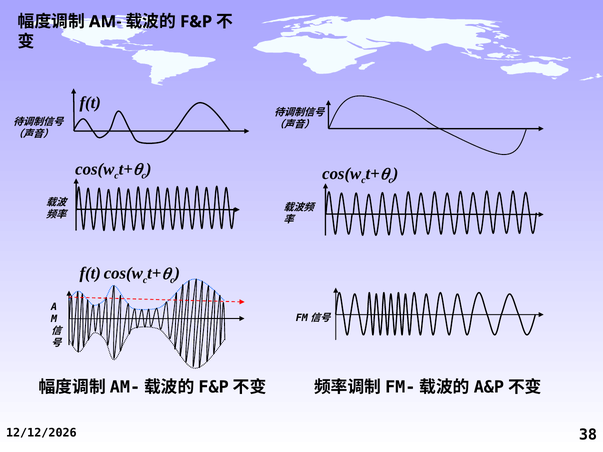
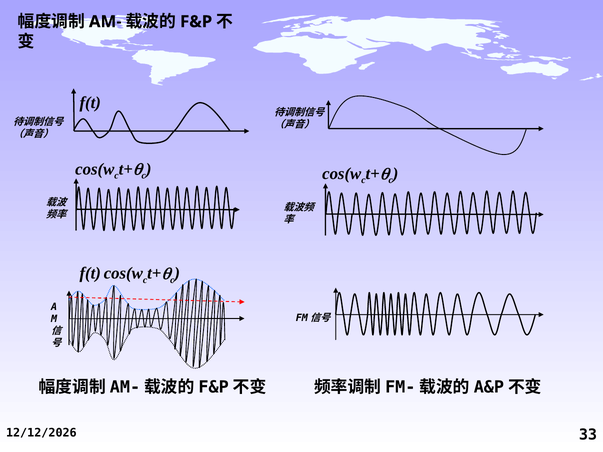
38: 38 -> 33
